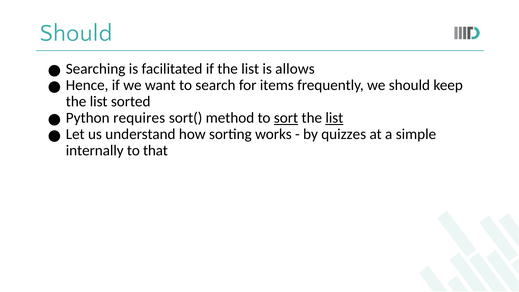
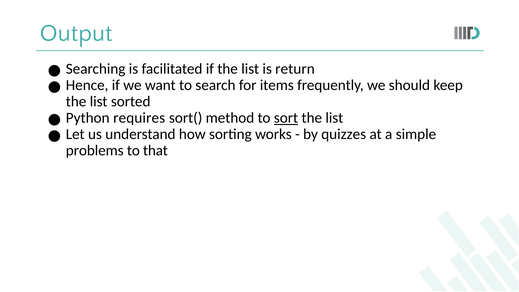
Should at (76, 33): Should -> Output
allows: allows -> return
list at (334, 118) underline: present -> none
internally: internally -> problems
